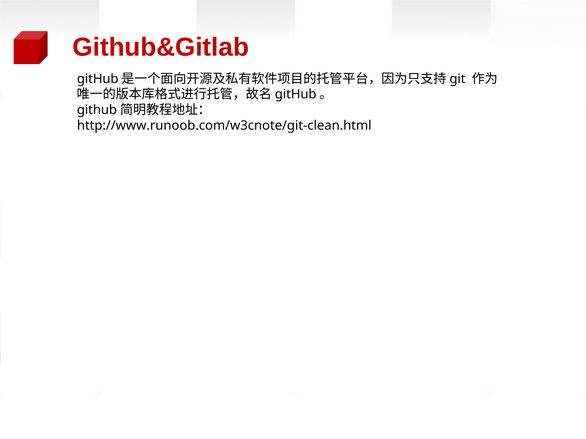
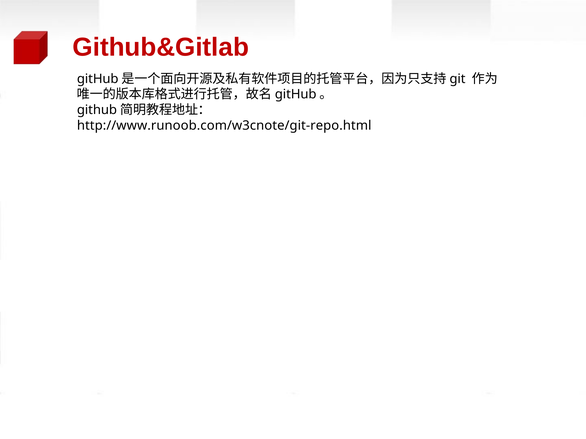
http://www.runoob.com/w3cnote/git-clean.html: http://www.runoob.com/w3cnote/git-clean.html -> http://www.runoob.com/w3cnote/git-repo.html
